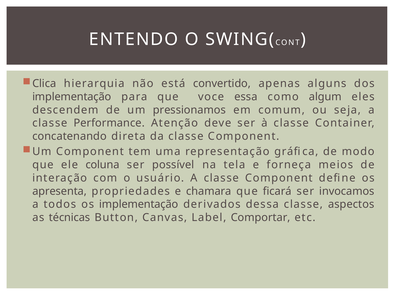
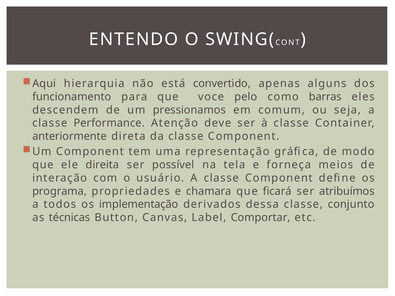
Clica: Clica -> Aqui
implementação at (72, 97): implementação -> funcionamento
essa: essa -> pelo
algum: algum -> barras
concatenando: concatenando -> anteriormente
coluna: coluna -> direita
apresenta: apresenta -> programa
invocamos: invocamos -> atribuímos
aspectos: aspectos -> conjunto
